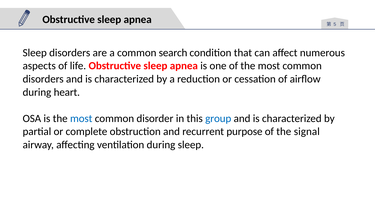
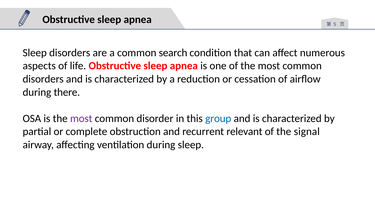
heart: heart -> there
most at (81, 118) colour: blue -> purple
purpose: purpose -> relevant
